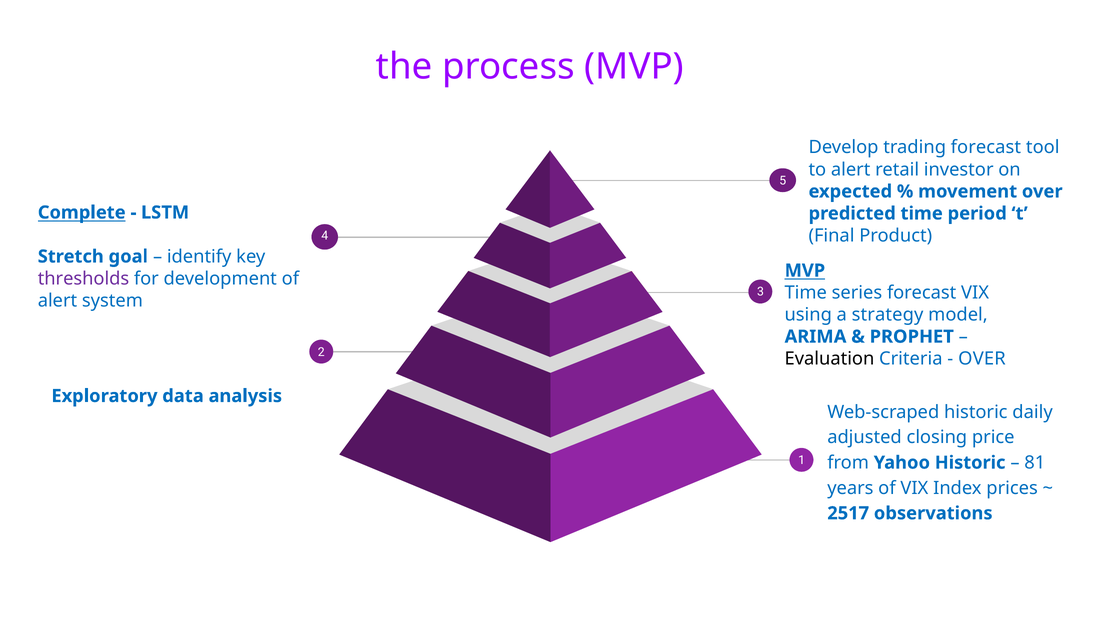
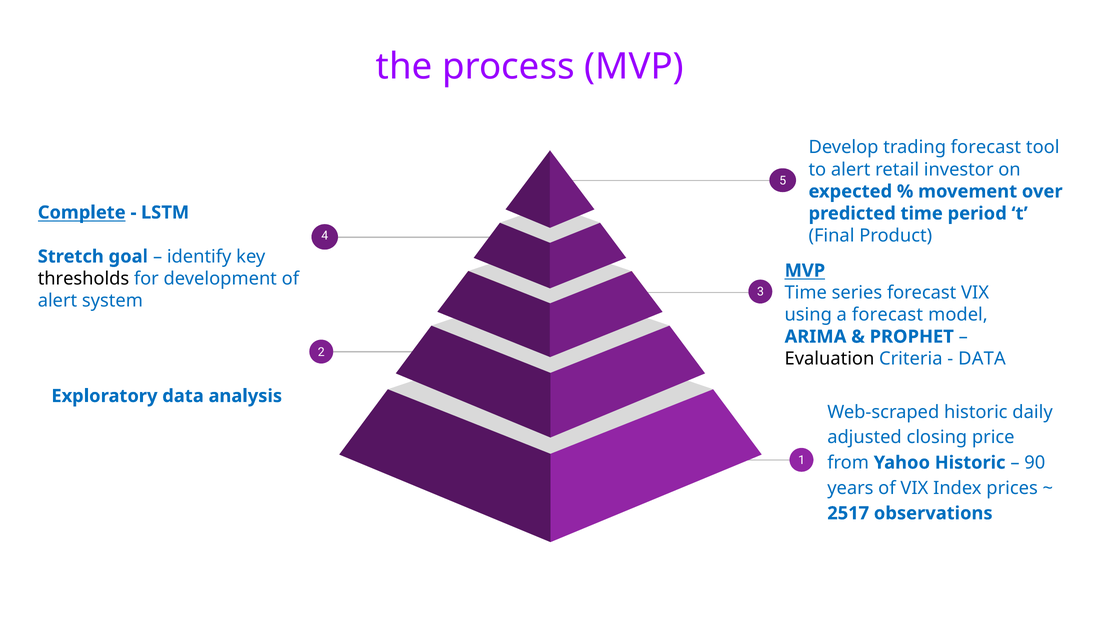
thresholds colour: purple -> black
a strategy: strategy -> forecast
OVER at (982, 359): OVER -> DATA
81: 81 -> 90
